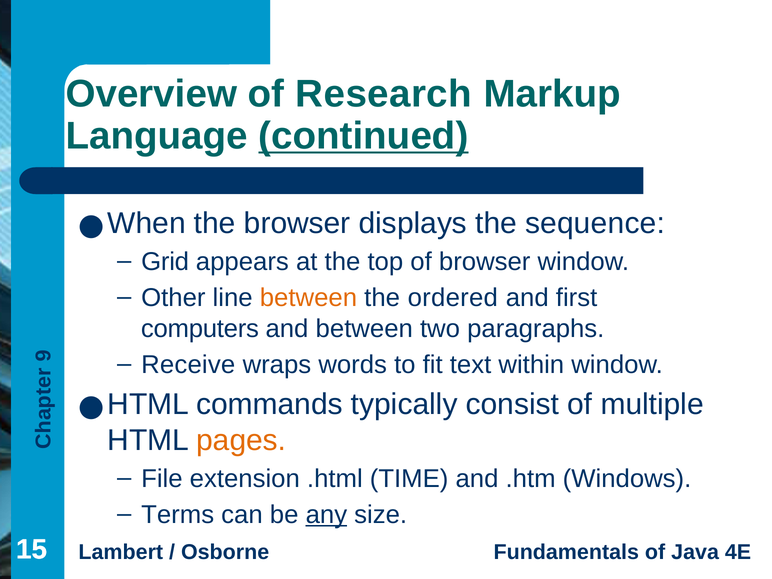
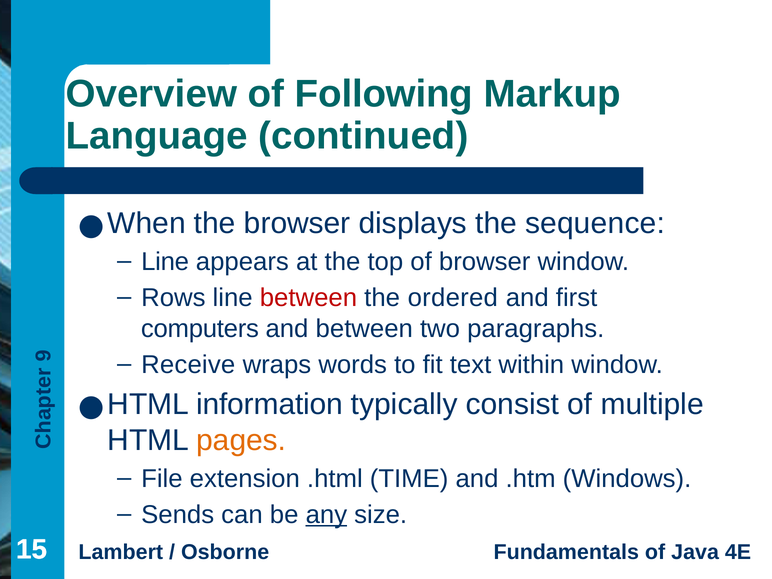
Research: Research -> Following
continued underline: present -> none
Grid at (165, 262): Grid -> Line
Other: Other -> Rows
between at (308, 298) colour: orange -> red
commands: commands -> information
Terms: Terms -> Sends
